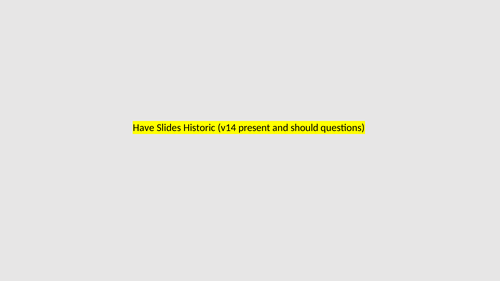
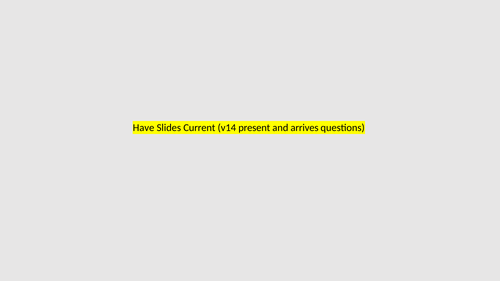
Historic: Historic -> Current
should: should -> arrives
